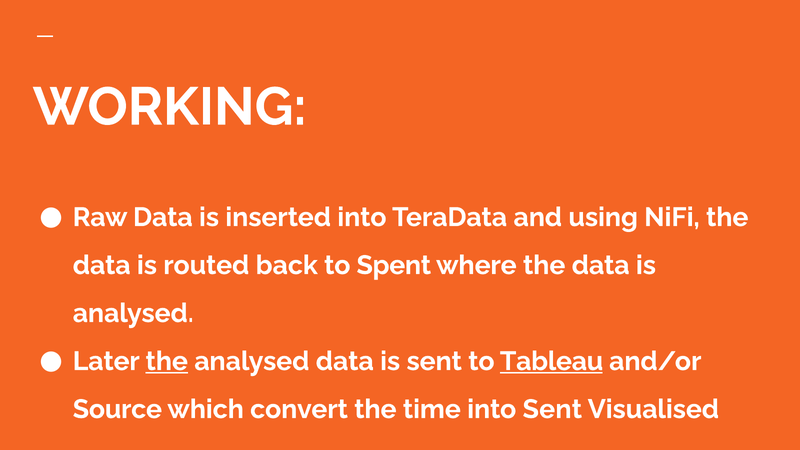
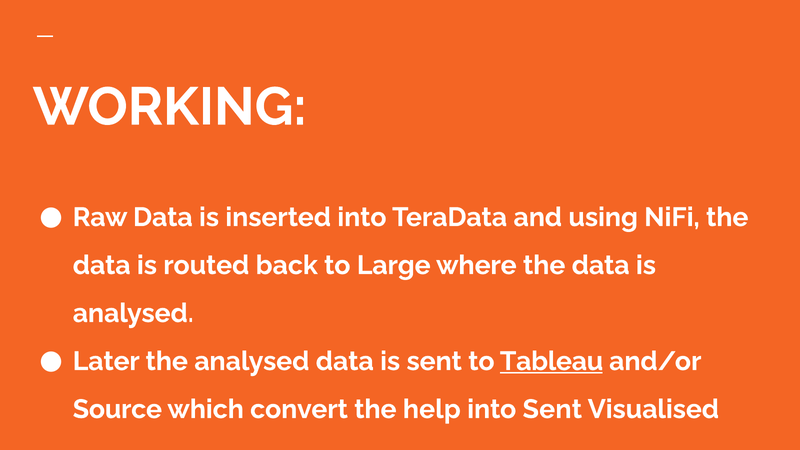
Spent: Spent -> Large
the at (167, 361) underline: present -> none
time: time -> help
